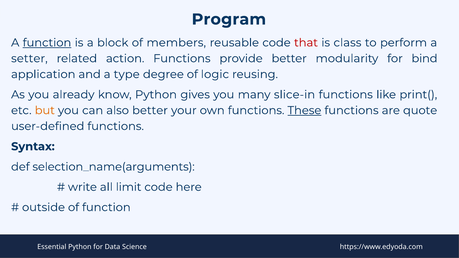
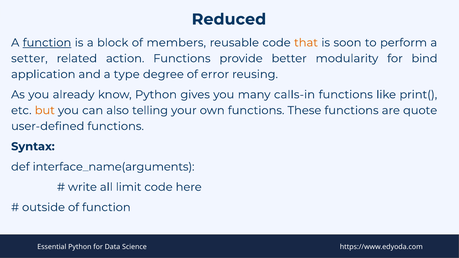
Program: Program -> Reduced
that colour: red -> orange
class: class -> soon
logic: logic -> error
slice-in: slice-in -> calls-in
also better: better -> telling
These underline: present -> none
selection_name(arguments: selection_name(arguments -> interface_name(arguments
